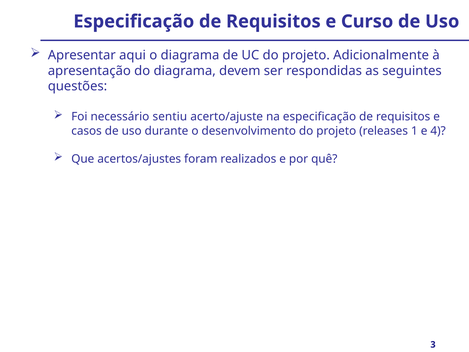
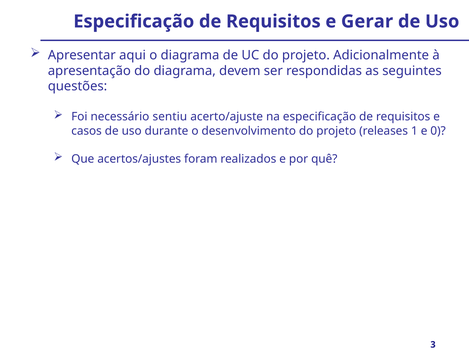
Curso: Curso -> Gerar
4: 4 -> 0
